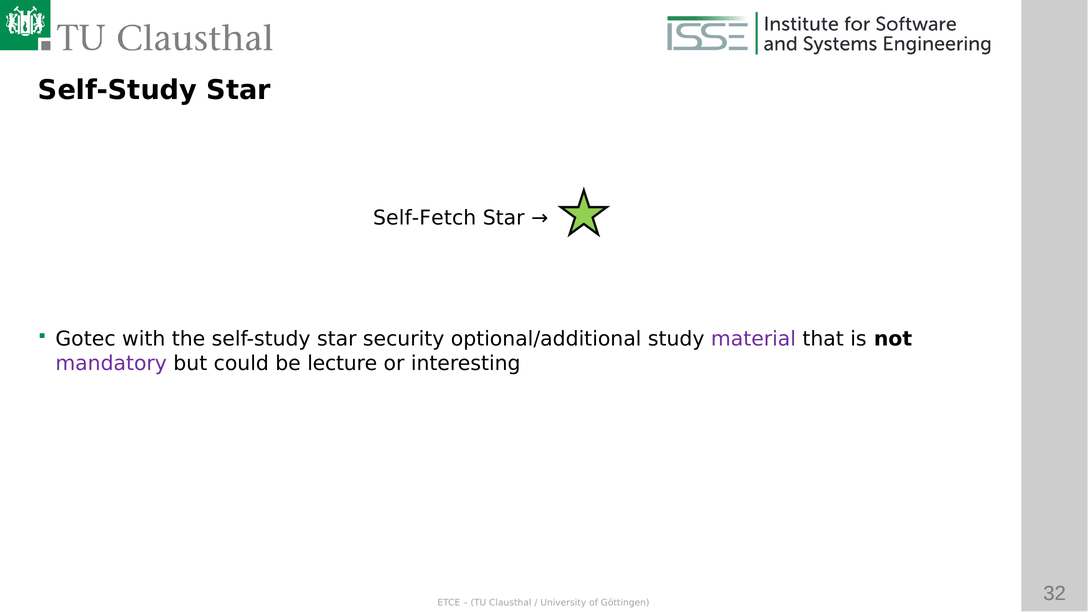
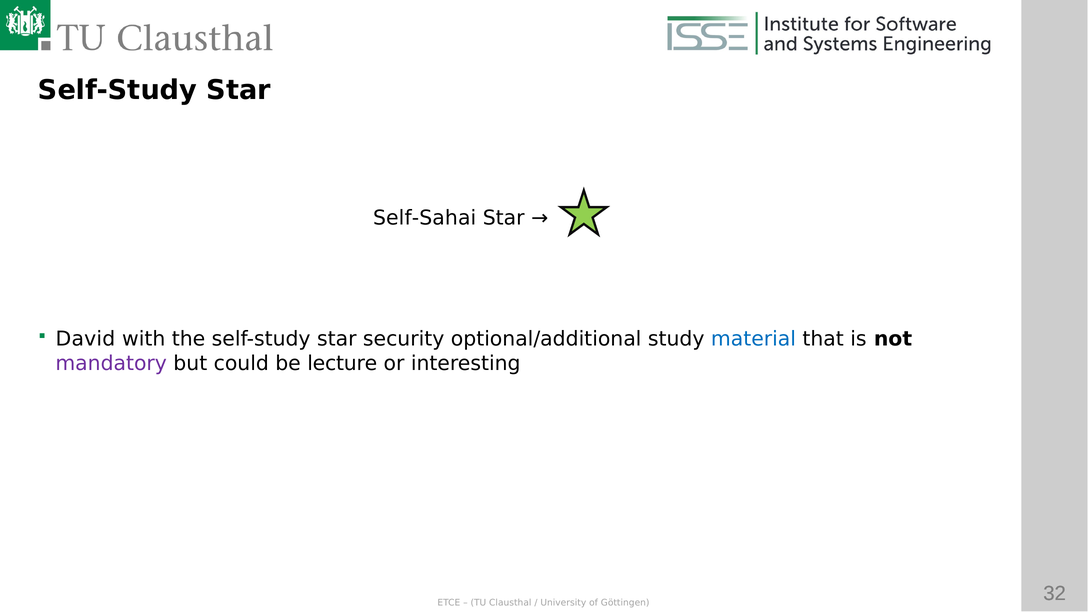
Self-Fetch: Self-Fetch -> Self-Sahai
Gotec: Gotec -> David
material colour: purple -> blue
